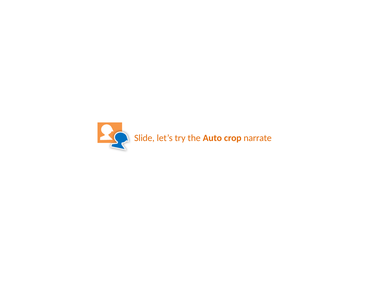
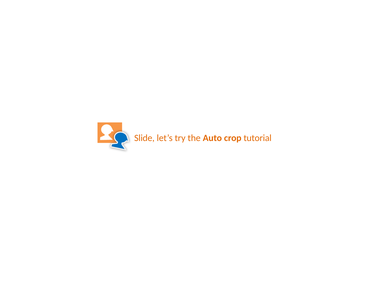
narrate: narrate -> tutorial
